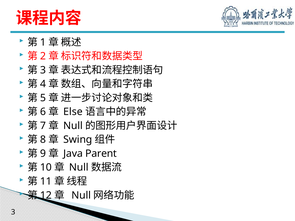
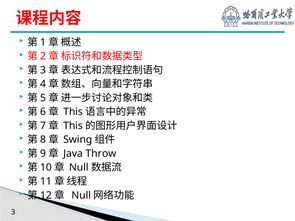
Else at (73, 112): Else -> This
Null at (73, 126): Null -> This
Parent: Parent -> Throw
